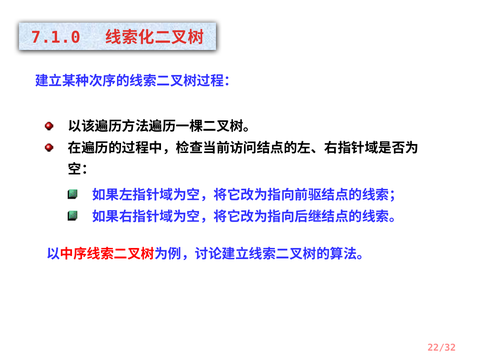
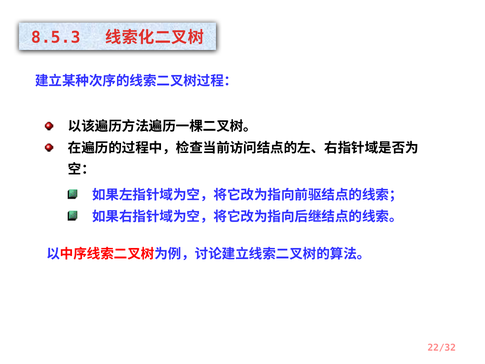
7.1.0: 7.1.0 -> 8.5.3
